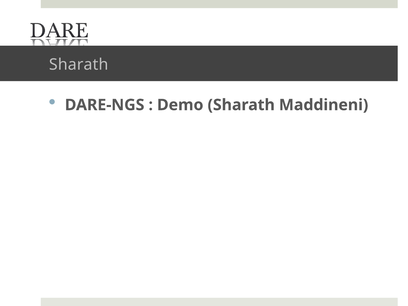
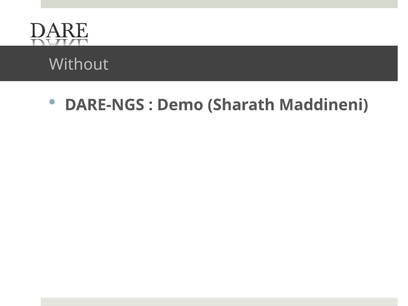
Sharath at (79, 65): Sharath -> Without
